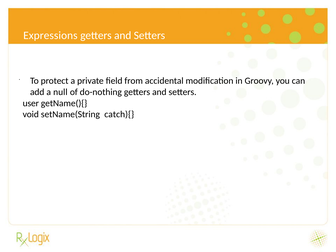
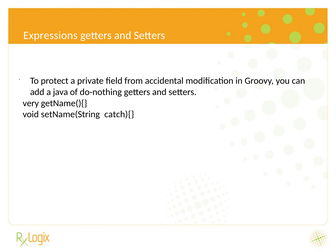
null: null -> java
user: user -> very
